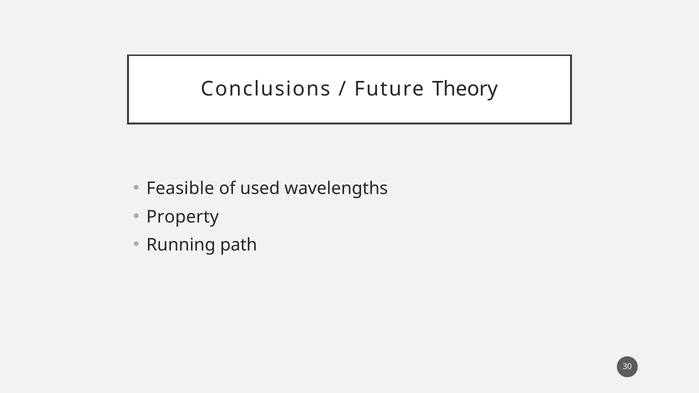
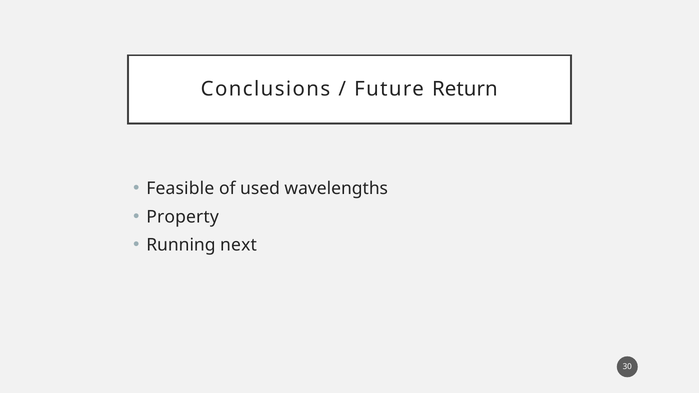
Theory: Theory -> Return
path: path -> next
